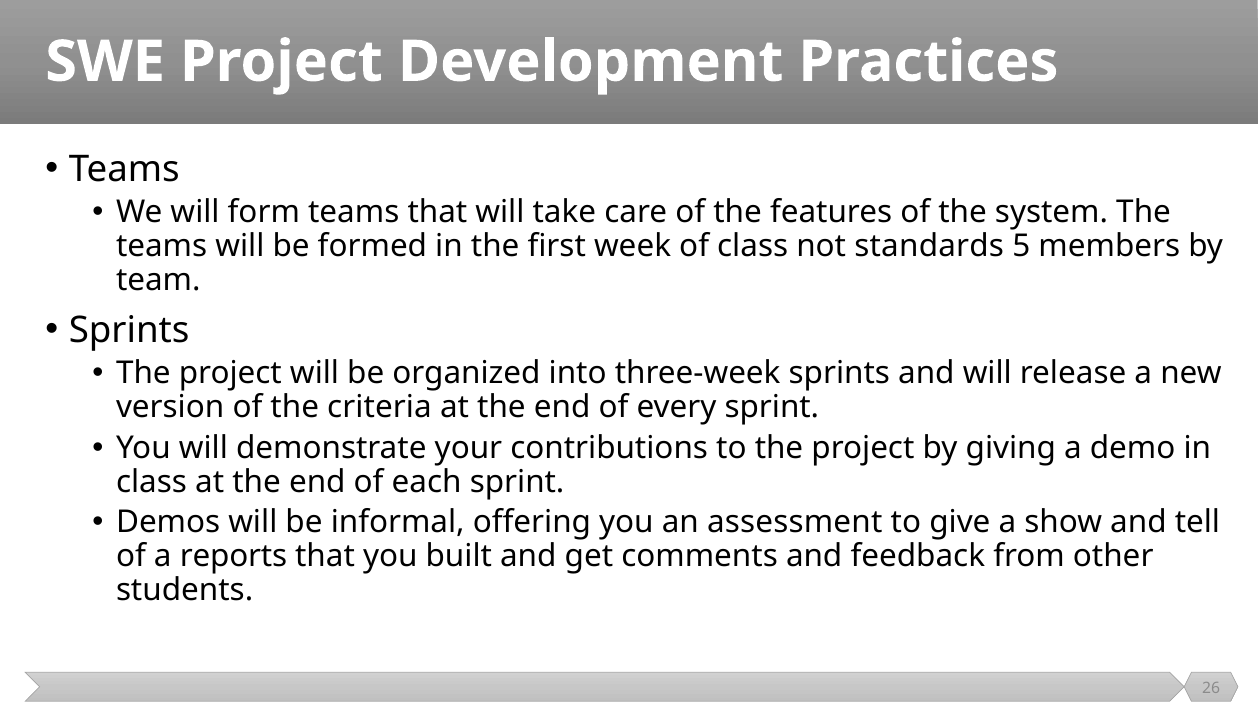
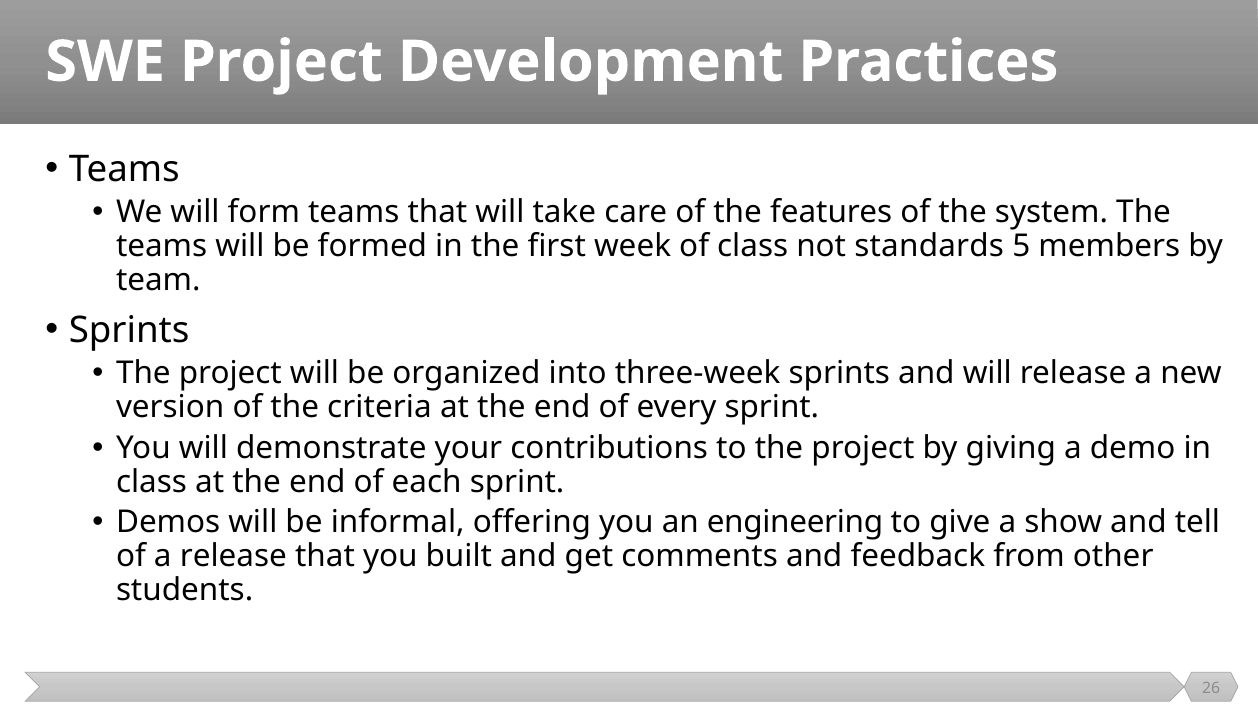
assessment: assessment -> engineering
a reports: reports -> release
